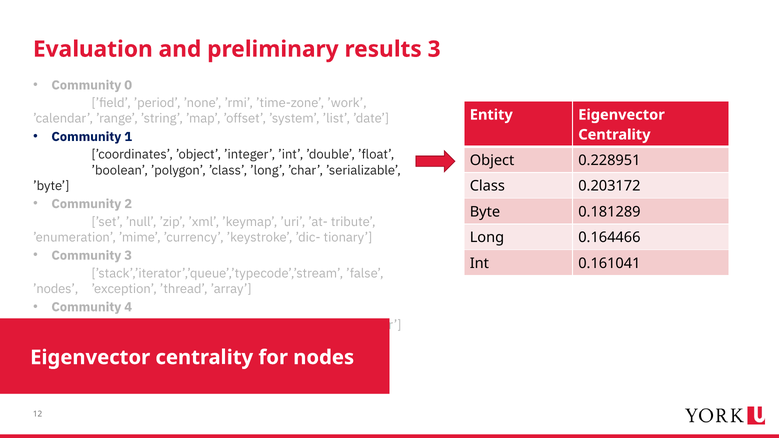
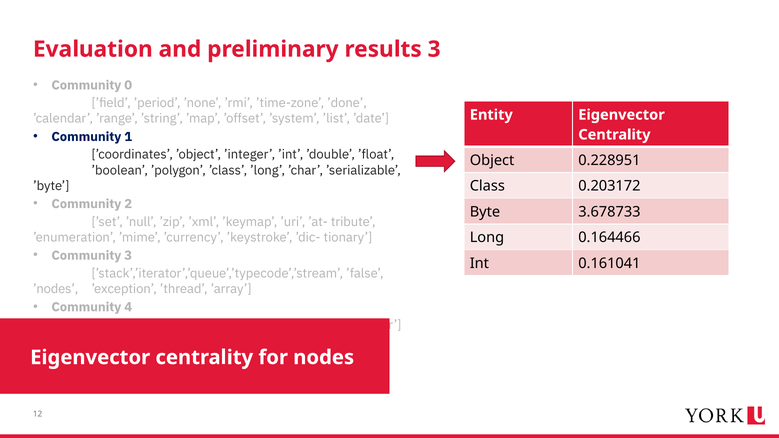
’work: ’work -> ’done
0.181289: 0.181289 -> 3.678733
